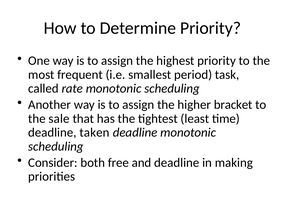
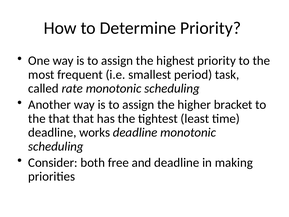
the sale: sale -> that
taken: taken -> works
